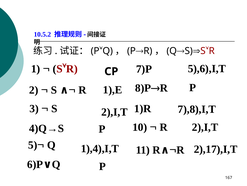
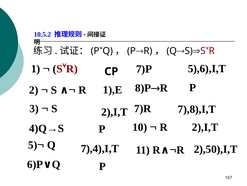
1)R: 1)R -> 7)R
1),4),I,T: 1),4),I,T -> 7),4),I,T
2),17),I,T: 2),17),I,T -> 2),50),I,T
